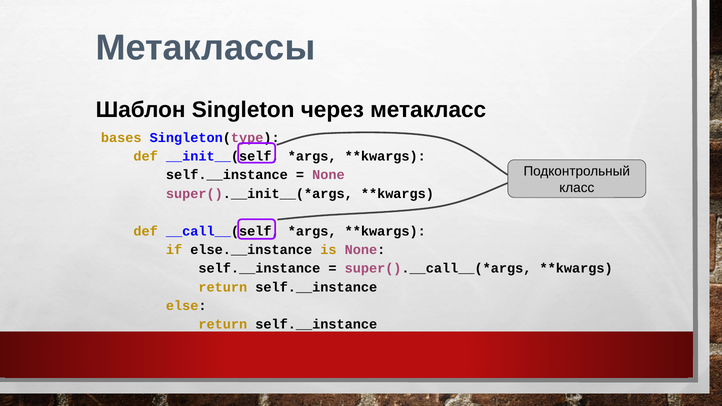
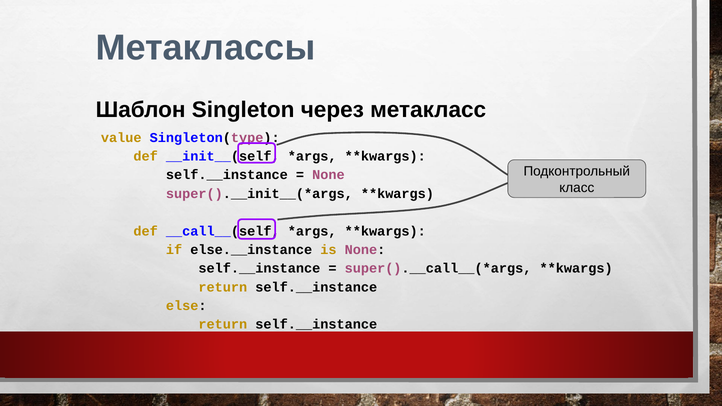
bases: bases -> value
